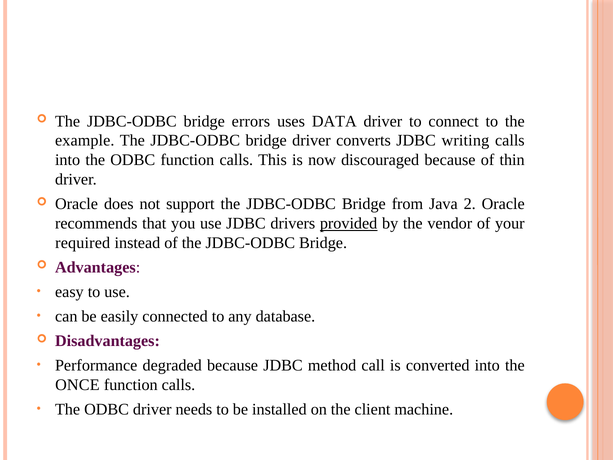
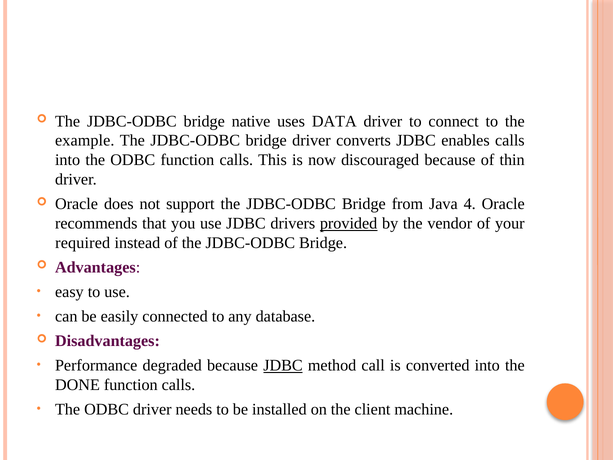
errors: errors -> native
writing: writing -> enables
2: 2 -> 4
JDBC at (283, 365) underline: none -> present
ONCE: ONCE -> DONE
